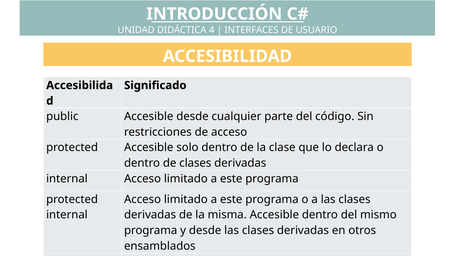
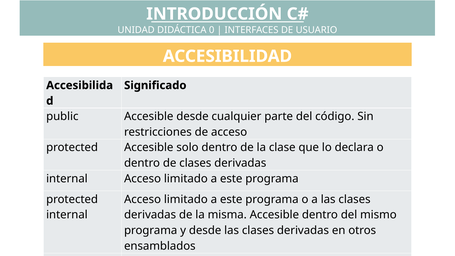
4: 4 -> 0
